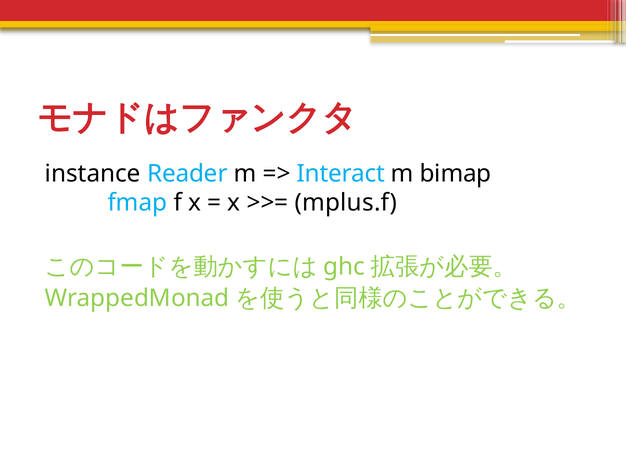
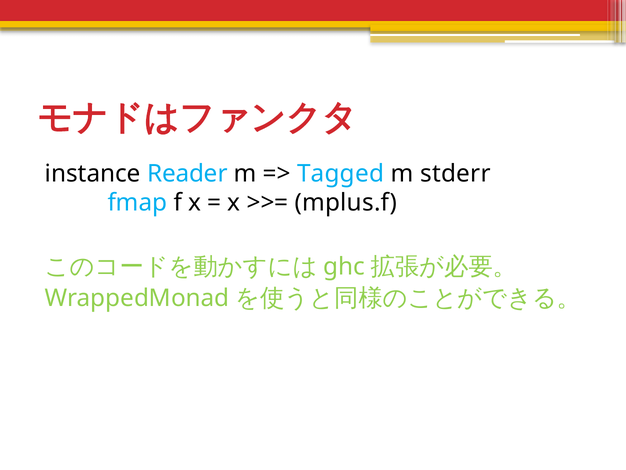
Interact: Interact -> Tagged
bimap: bimap -> stderr
